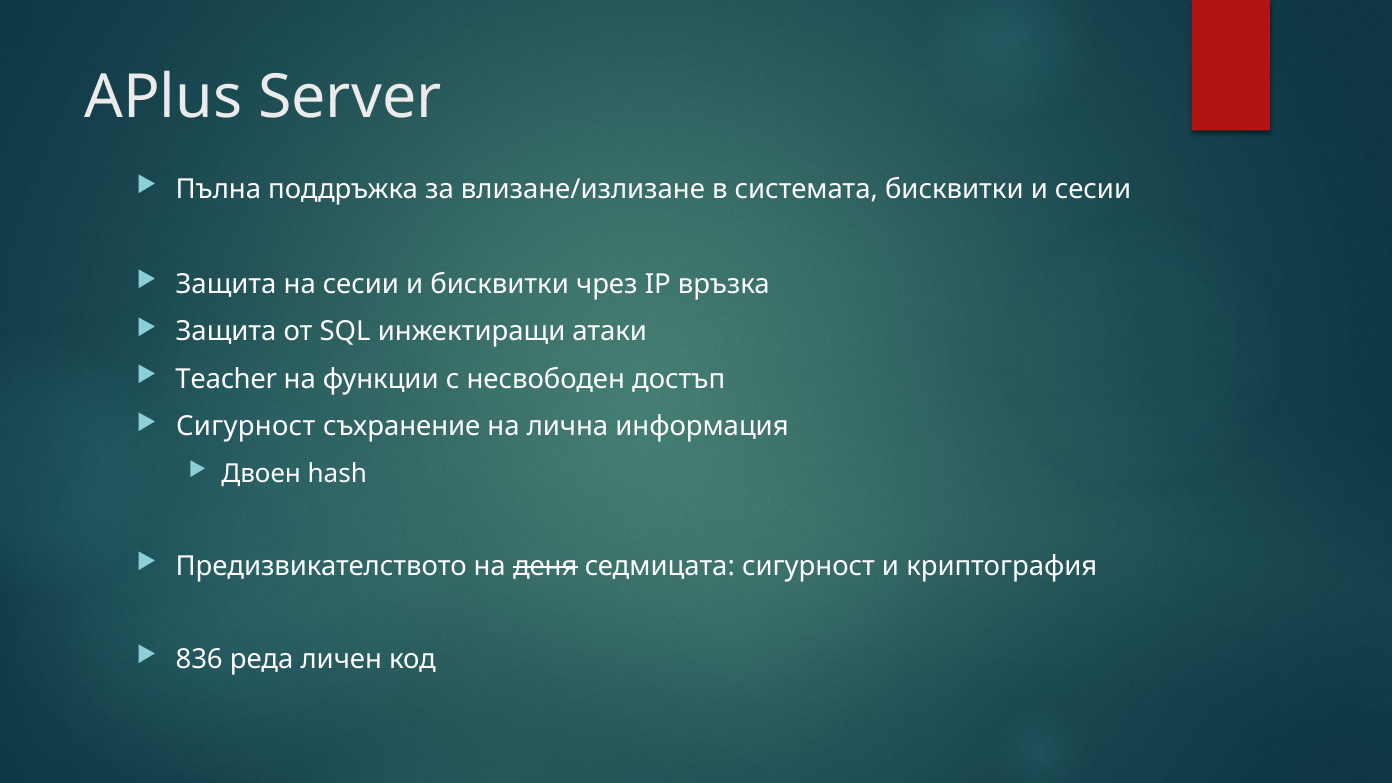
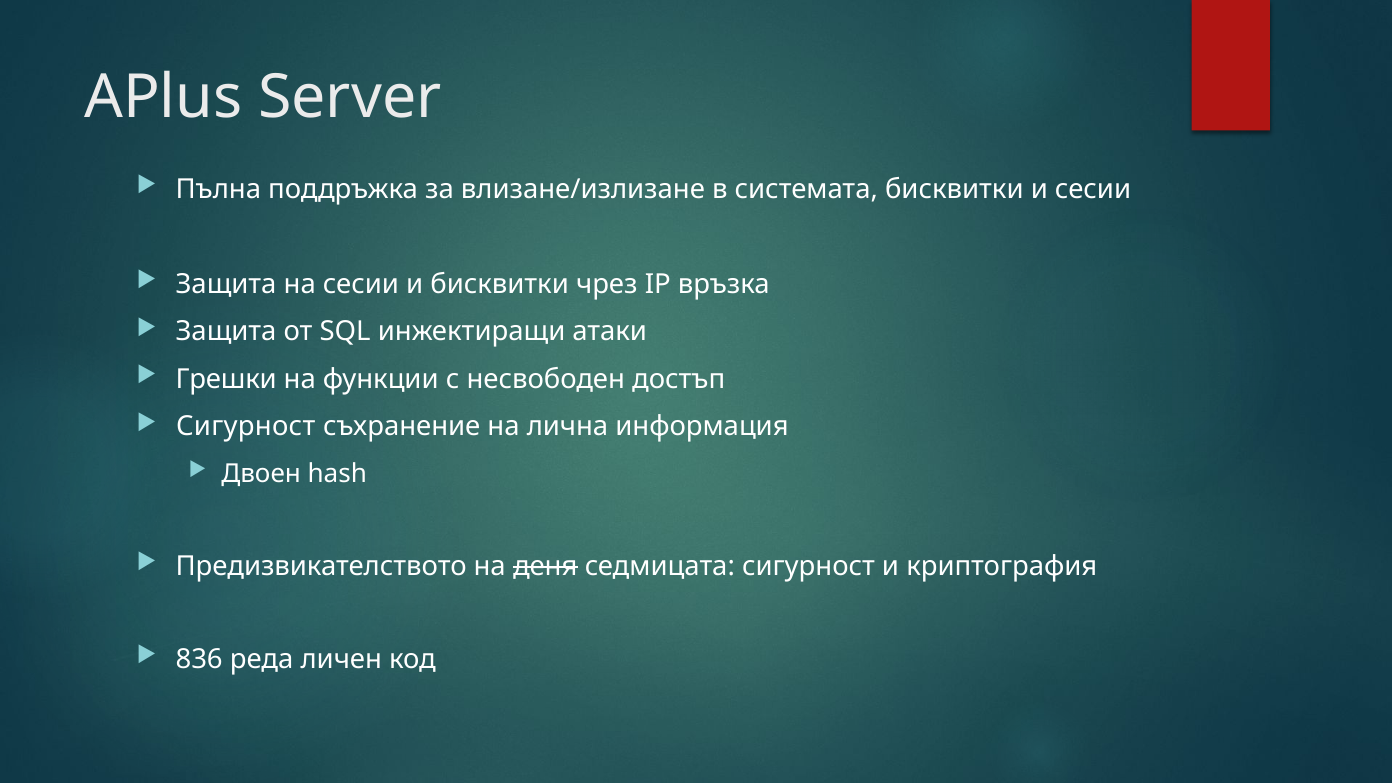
Teacher: Teacher -> Грешки
